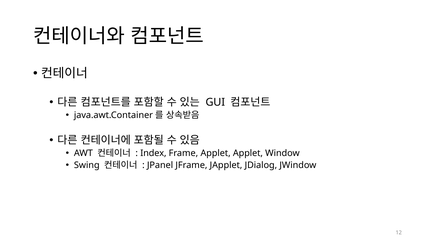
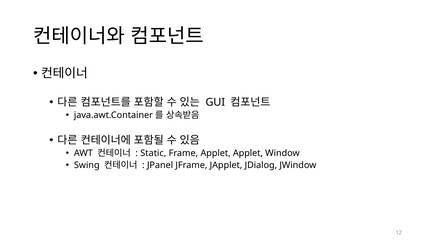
Index: Index -> Static
